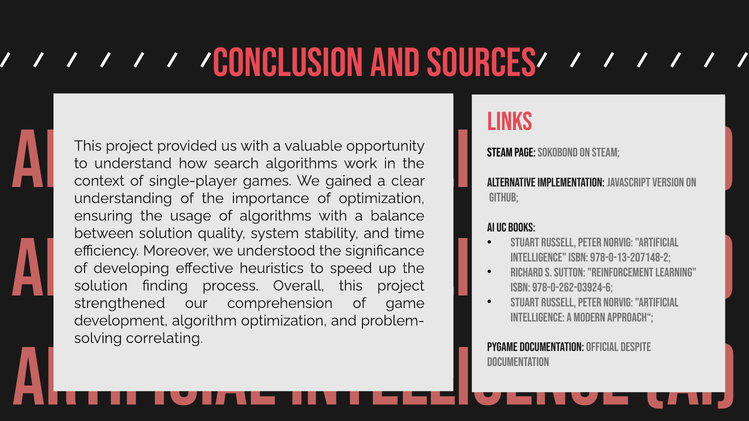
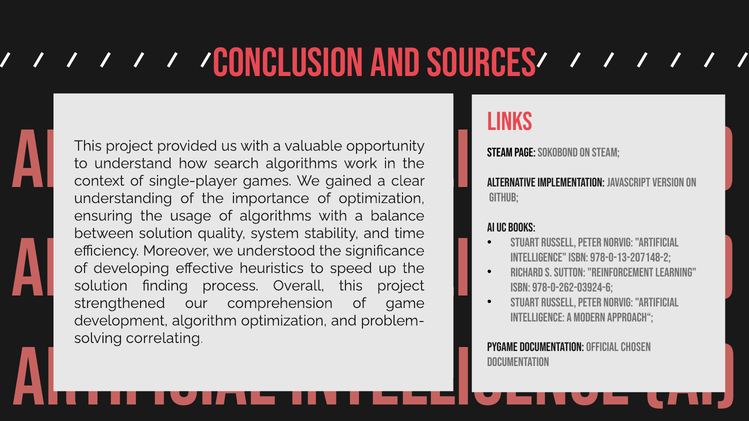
Despite: Despite -> Chosen
